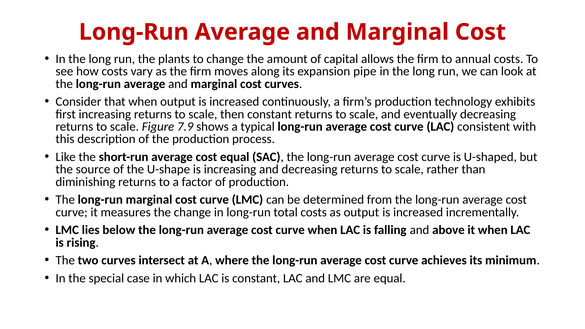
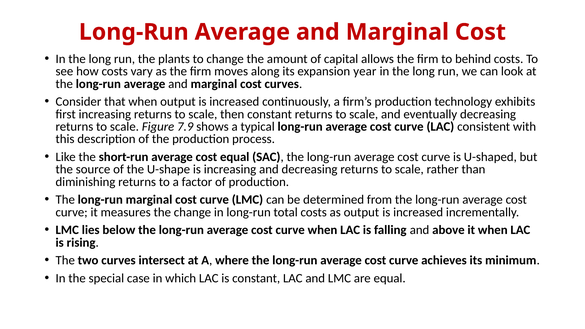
annual: annual -> behind
pipe: pipe -> year
